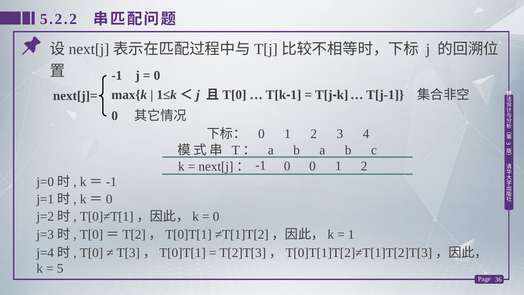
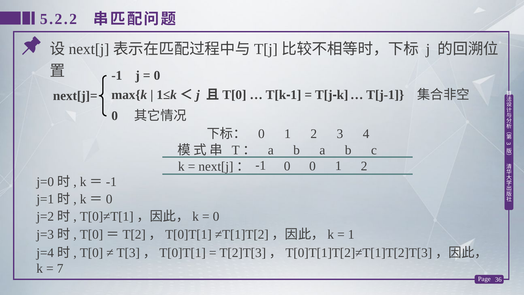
5: 5 -> 7
